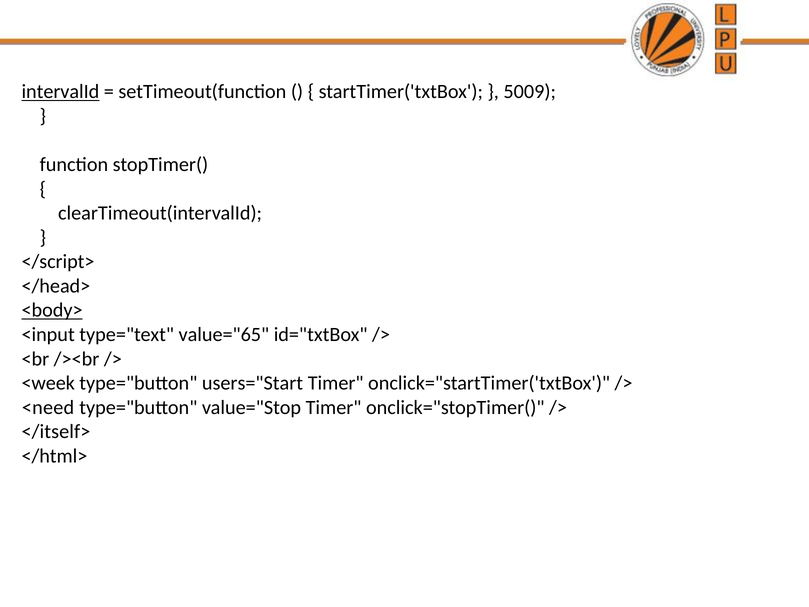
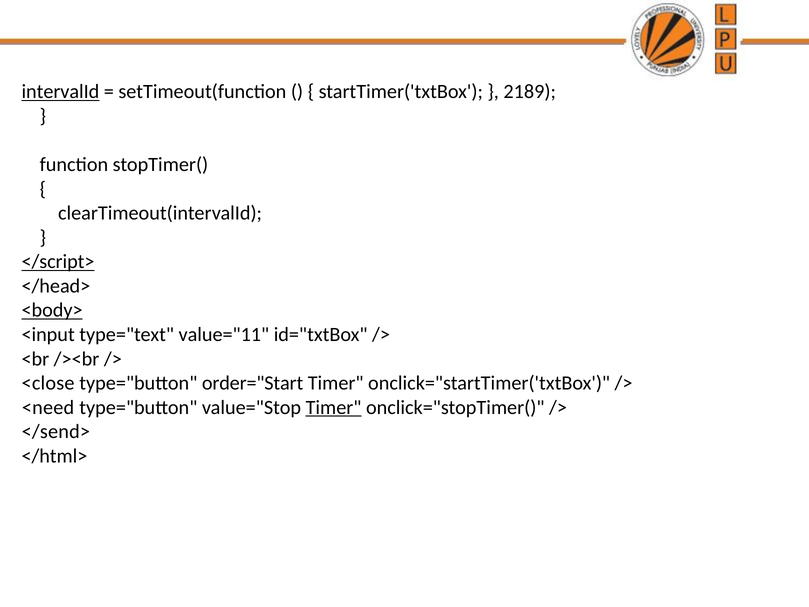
5009: 5009 -> 2189
</script> underline: none -> present
value="65: value="65 -> value="11
<week: <week -> <close
users="Start: users="Start -> order="Start
Timer at (334, 407) underline: none -> present
</itself>: </itself> -> </send>
